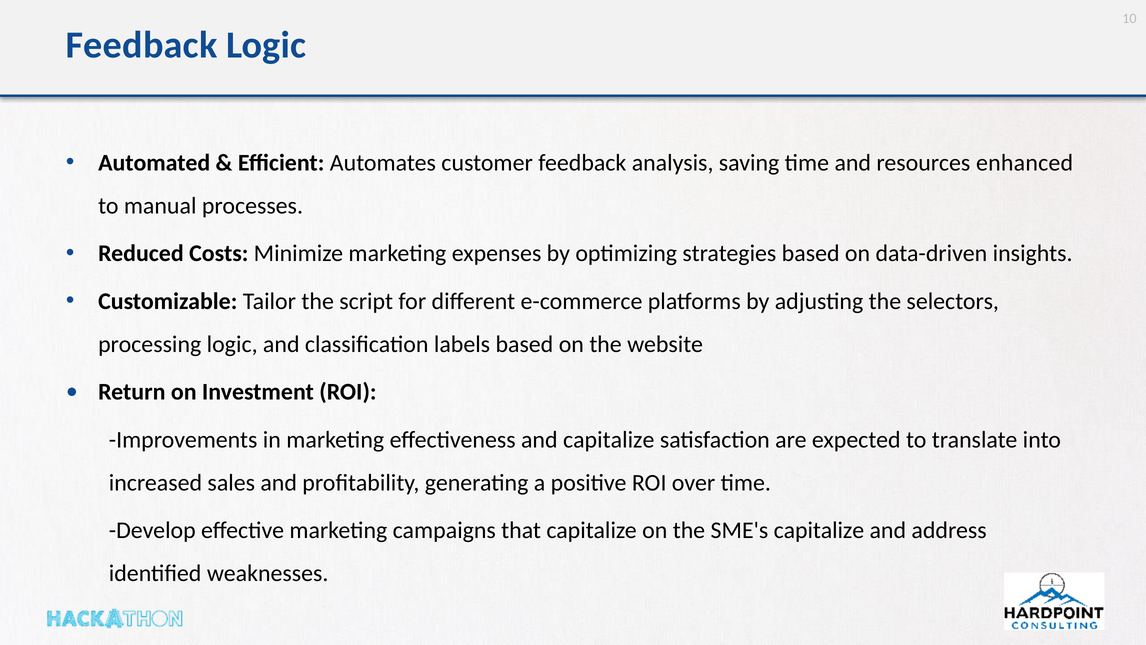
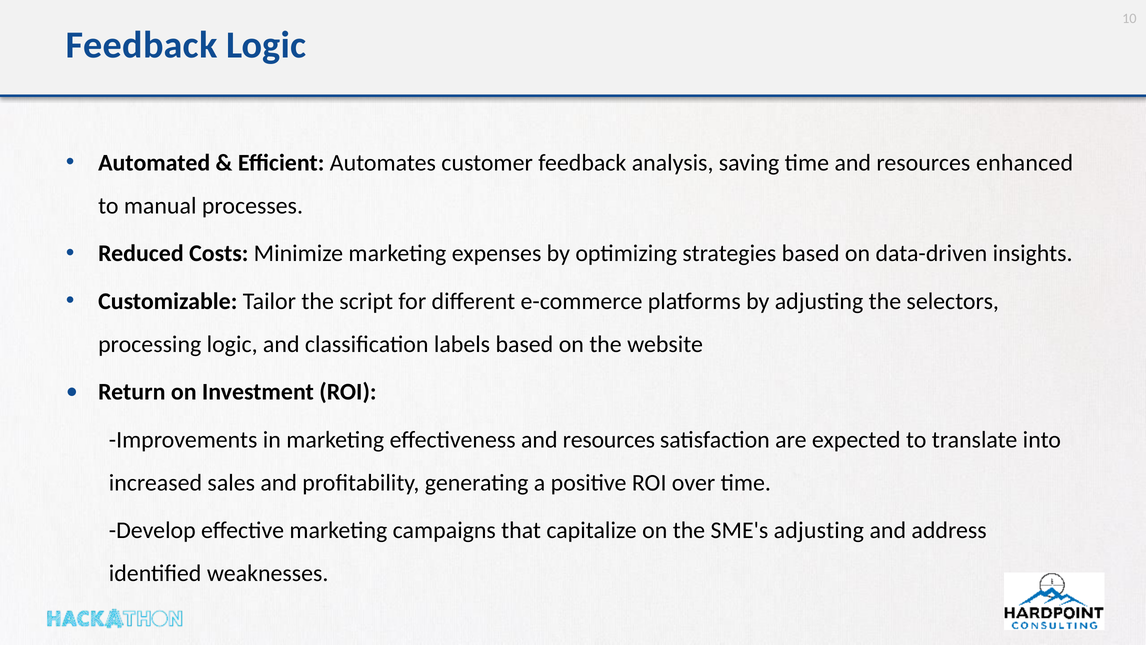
effectiveness and capitalize: capitalize -> resources
SME's capitalize: capitalize -> adjusting
